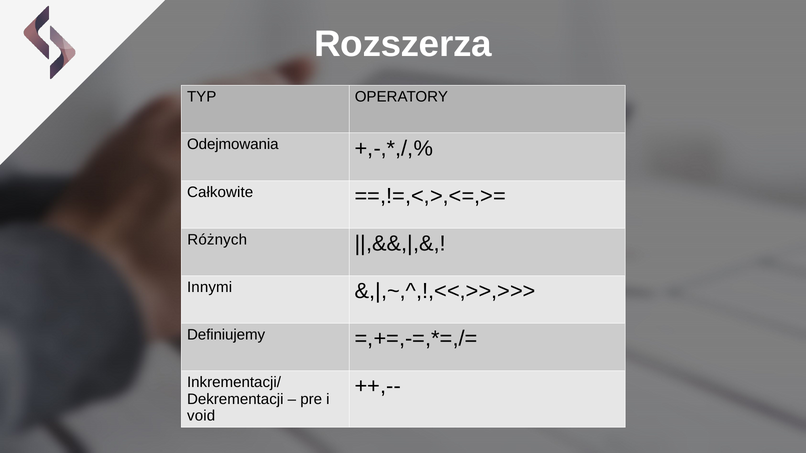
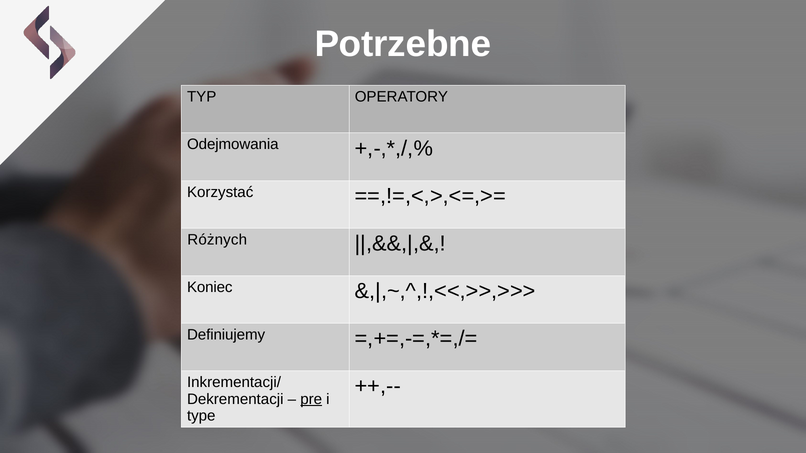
Rozszerza: Rozszerza -> Potrzebne
Całkowite: Całkowite -> Korzystać
Innymi: Innymi -> Koniec
pre underline: none -> present
void: void -> type
